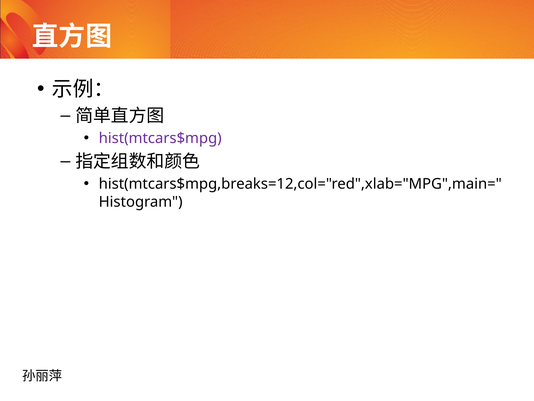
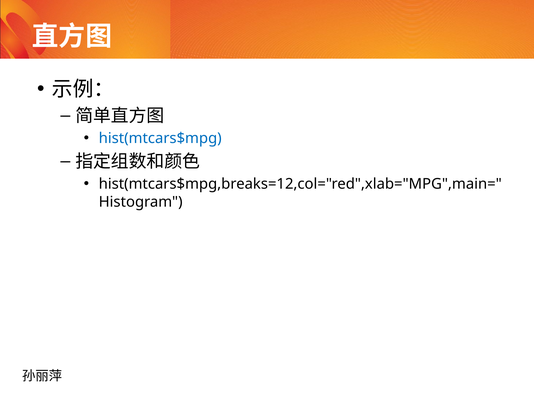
hist(mtcars$mpg colour: purple -> blue
